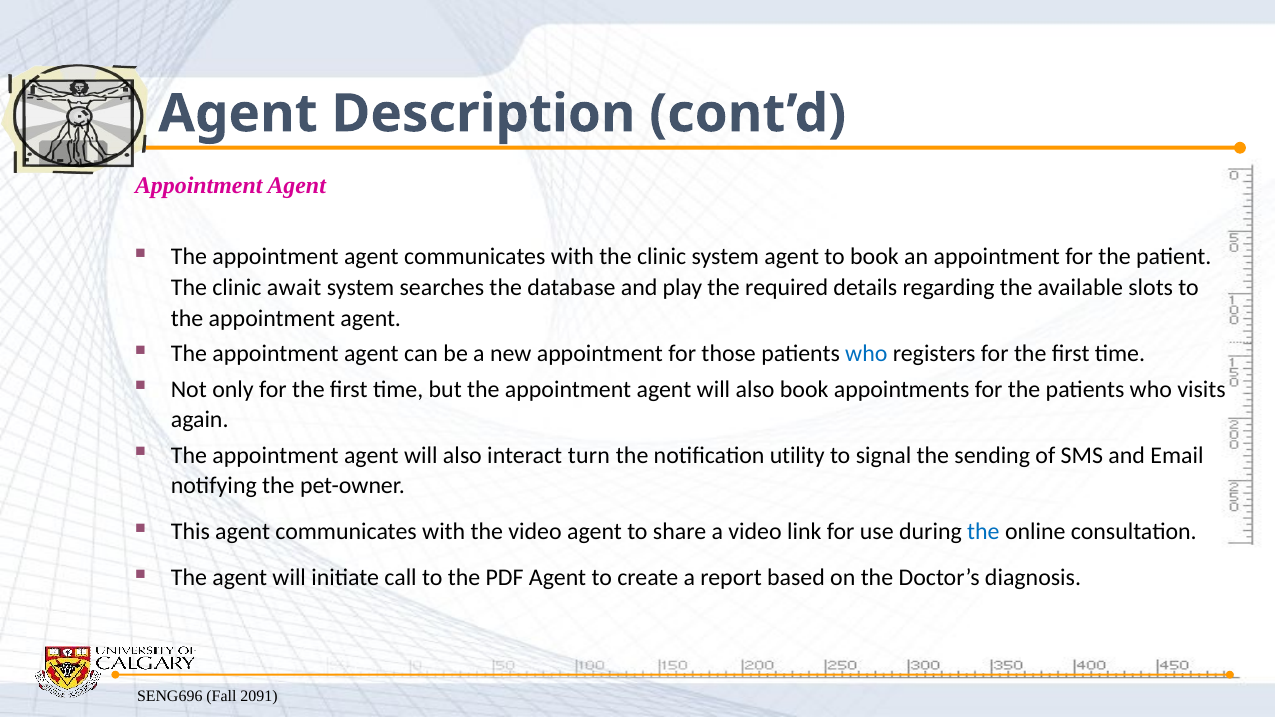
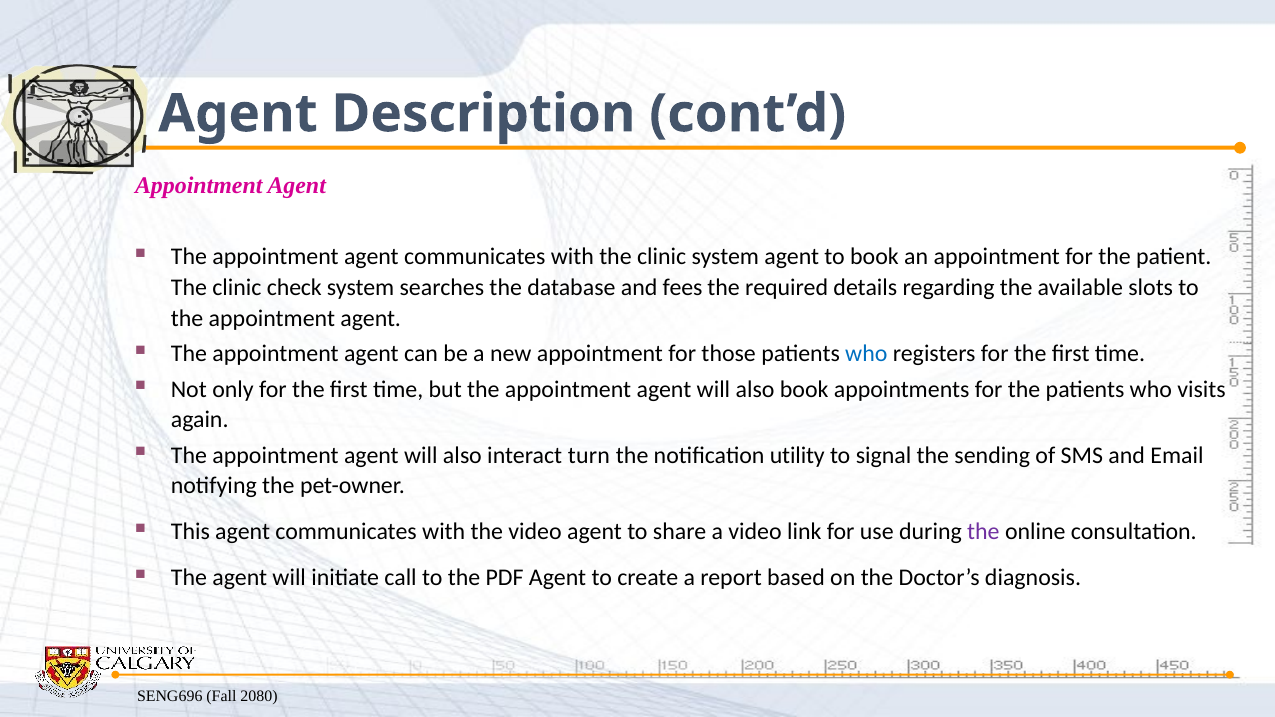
await: await -> check
play: play -> fees
the at (983, 532) colour: blue -> purple
2091: 2091 -> 2080
